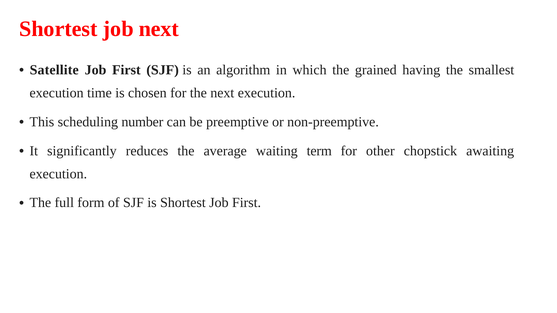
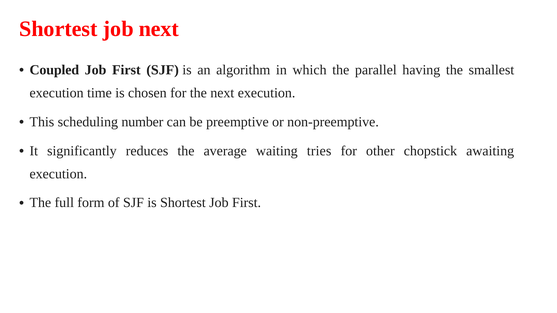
Satellite: Satellite -> Coupled
grained: grained -> parallel
term: term -> tries
